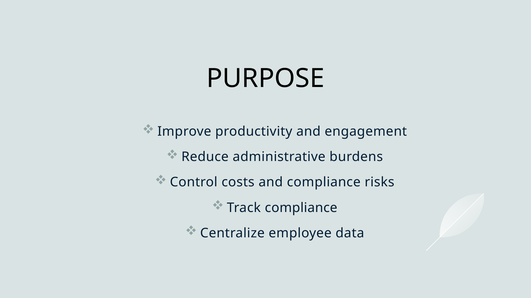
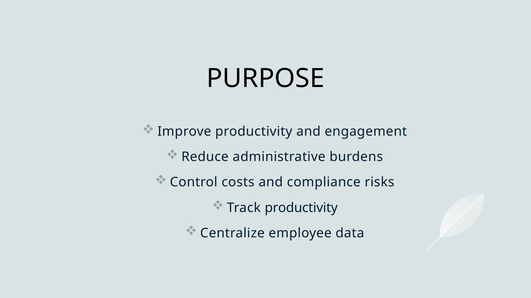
Track compliance: compliance -> productivity
